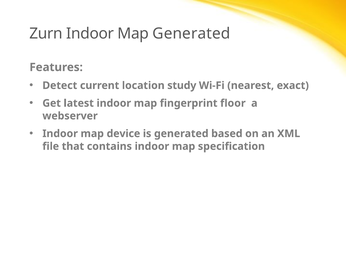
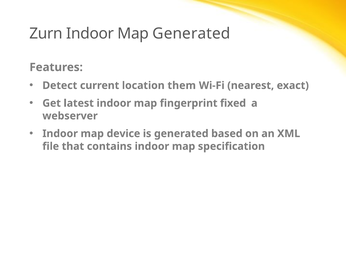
study: study -> them
floor: floor -> fixed
